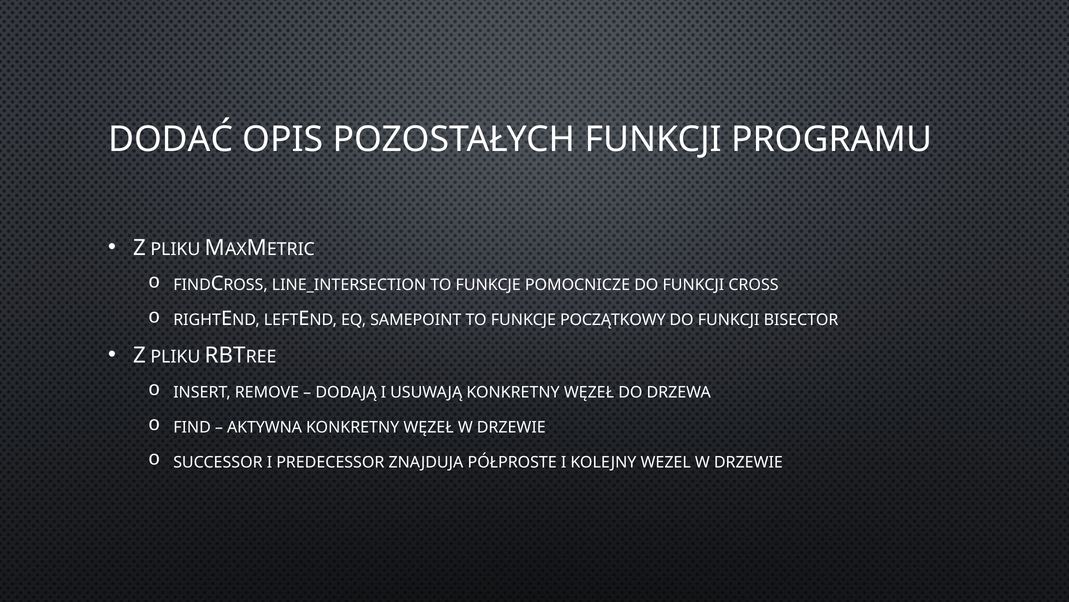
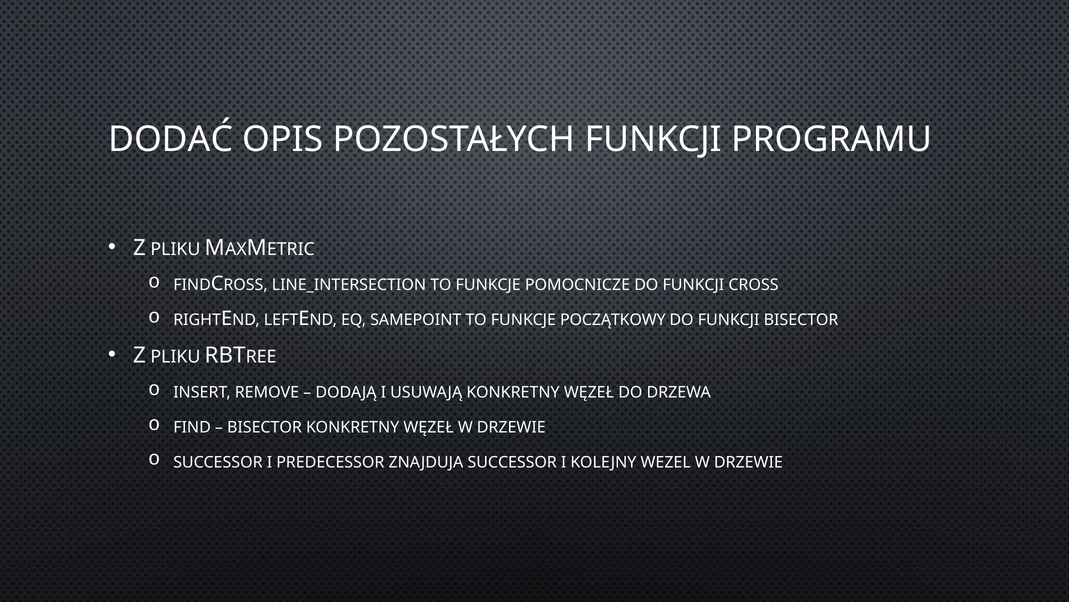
AKTYWNA at (265, 427): AKTYWNA -> BISECTOR
ZNAJDUJA PÓŁPROSTE: PÓŁPROSTE -> SUCCESSOR
